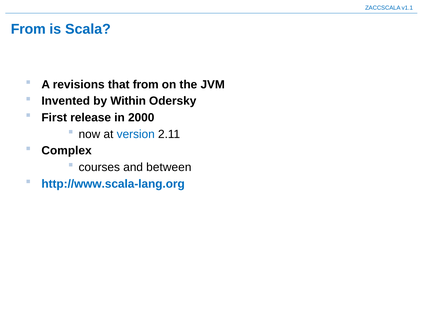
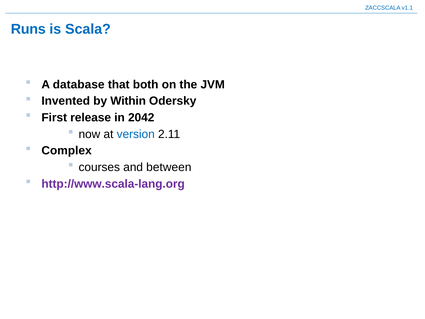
From at (28, 29): From -> Runs
revisions: revisions -> database
that from: from -> both
2000: 2000 -> 2042
http://www.scala-lang.org colour: blue -> purple
